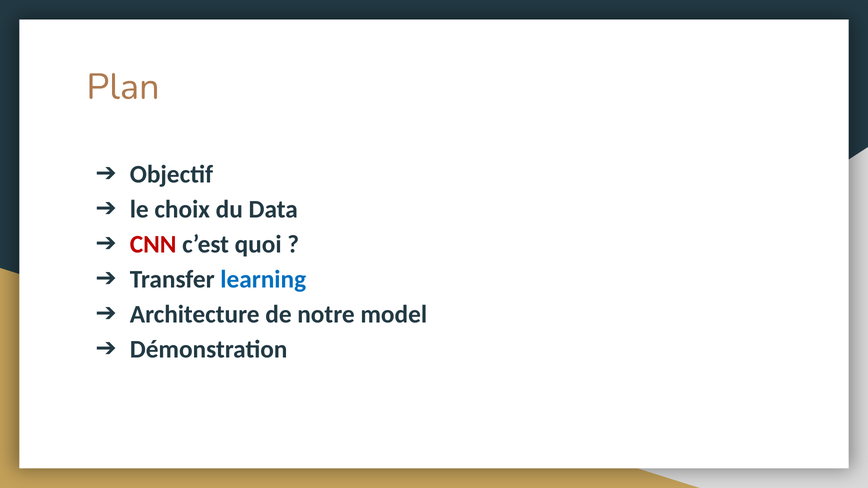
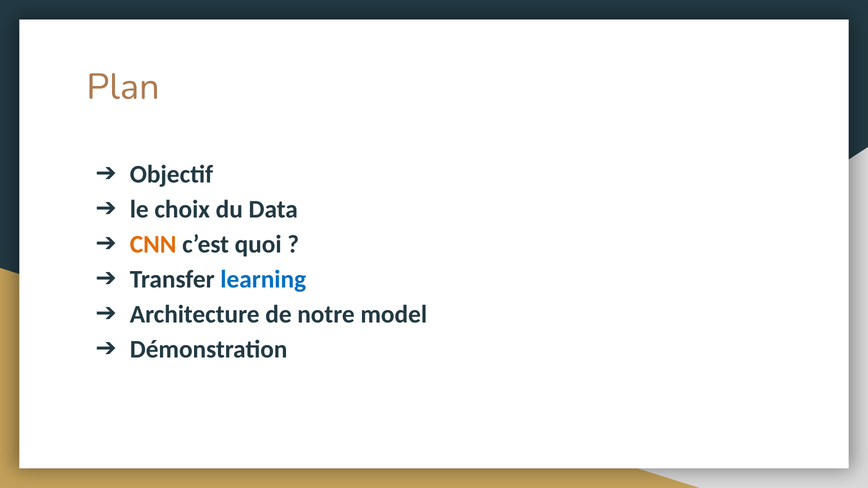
CNN colour: red -> orange
